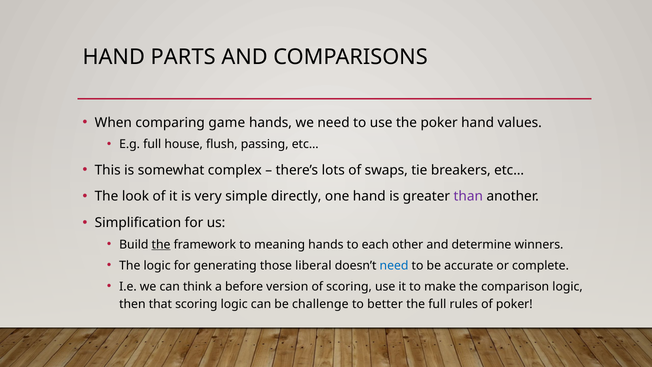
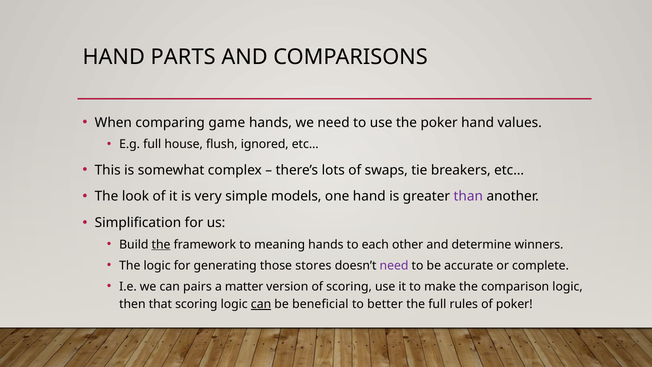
passing: passing -> ignored
directly: directly -> models
liberal: liberal -> stores
need at (394, 265) colour: blue -> purple
think: think -> pairs
before: before -> matter
can at (261, 304) underline: none -> present
challenge: challenge -> beneficial
